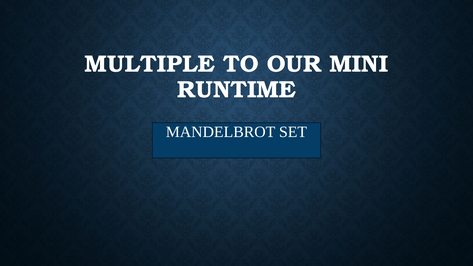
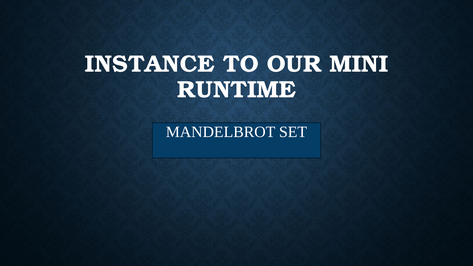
MULTIPLE: MULTIPLE -> INSTANCE
